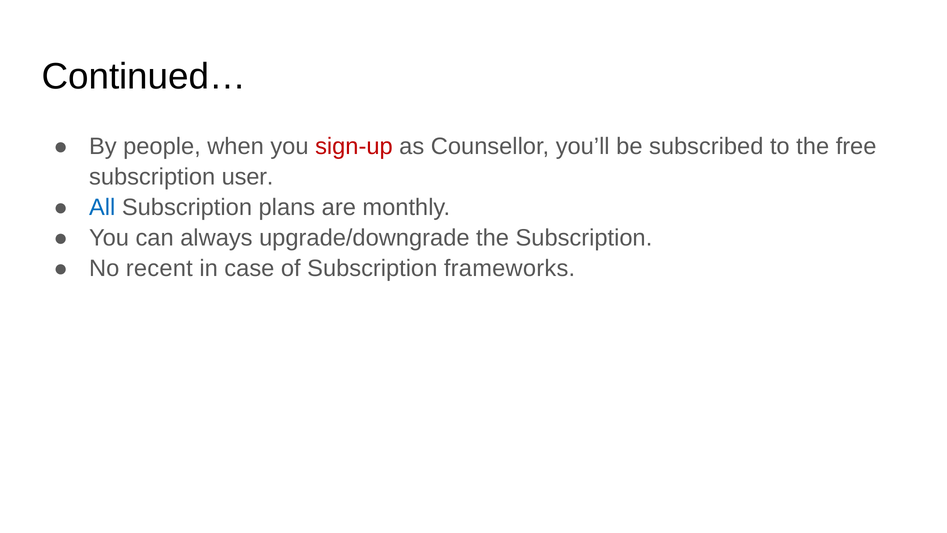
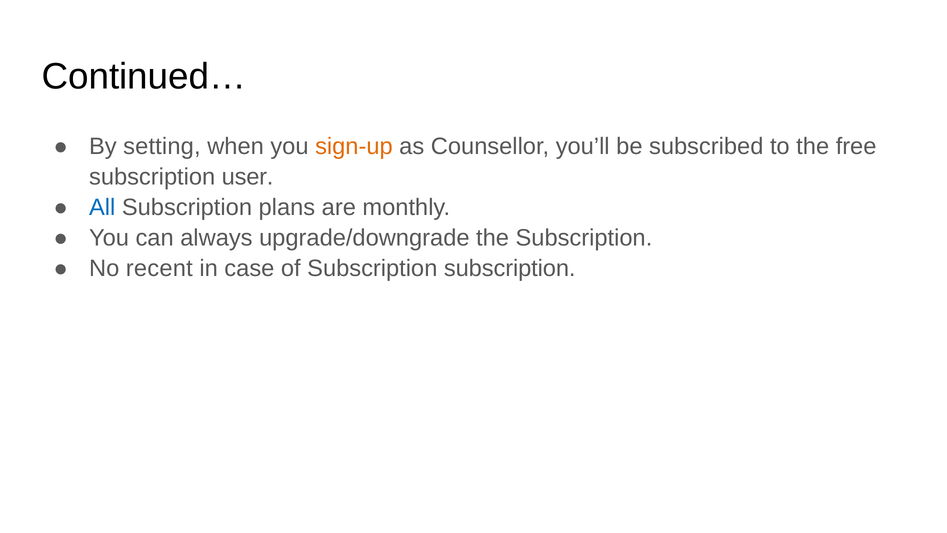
people: people -> setting
sign-up colour: red -> orange
Subscription frameworks: frameworks -> subscription
